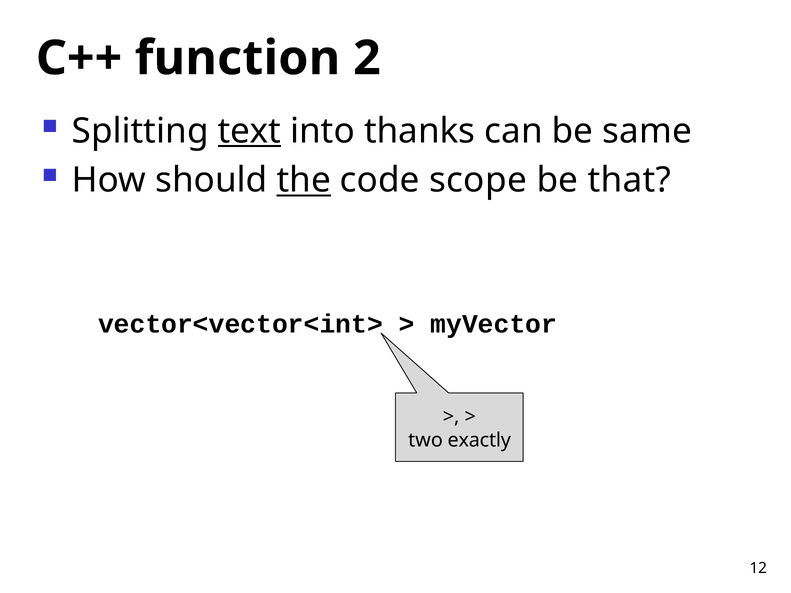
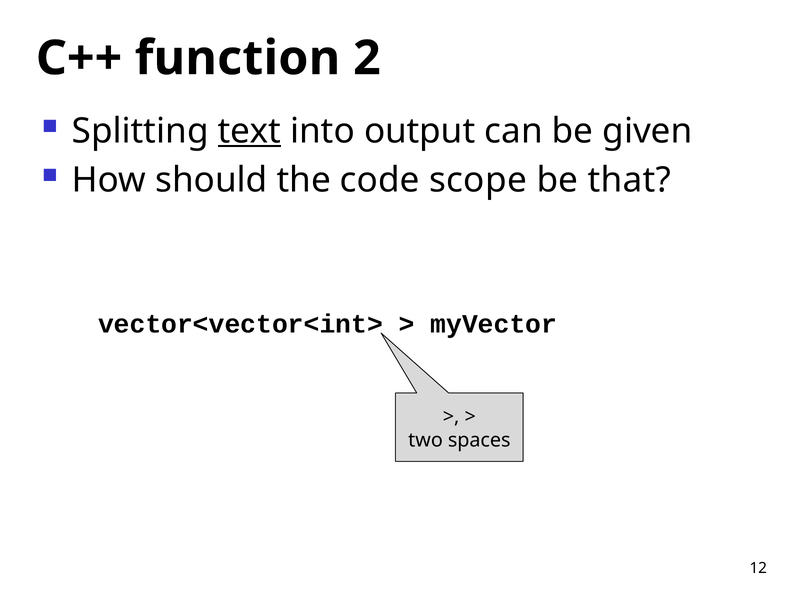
thanks: thanks -> output
same: same -> given
the underline: present -> none
exactly: exactly -> spaces
